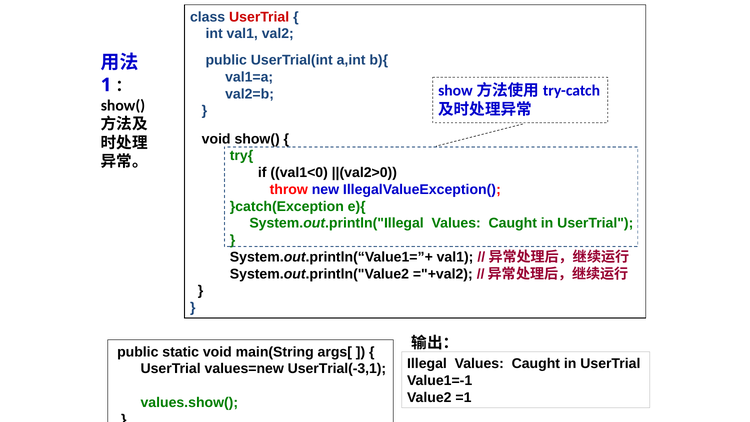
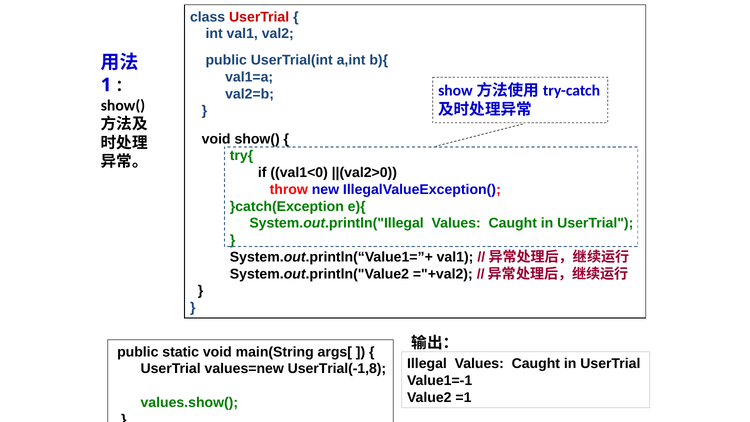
UserTrial(-3,1: UserTrial(-3,1 -> UserTrial(-1,8
